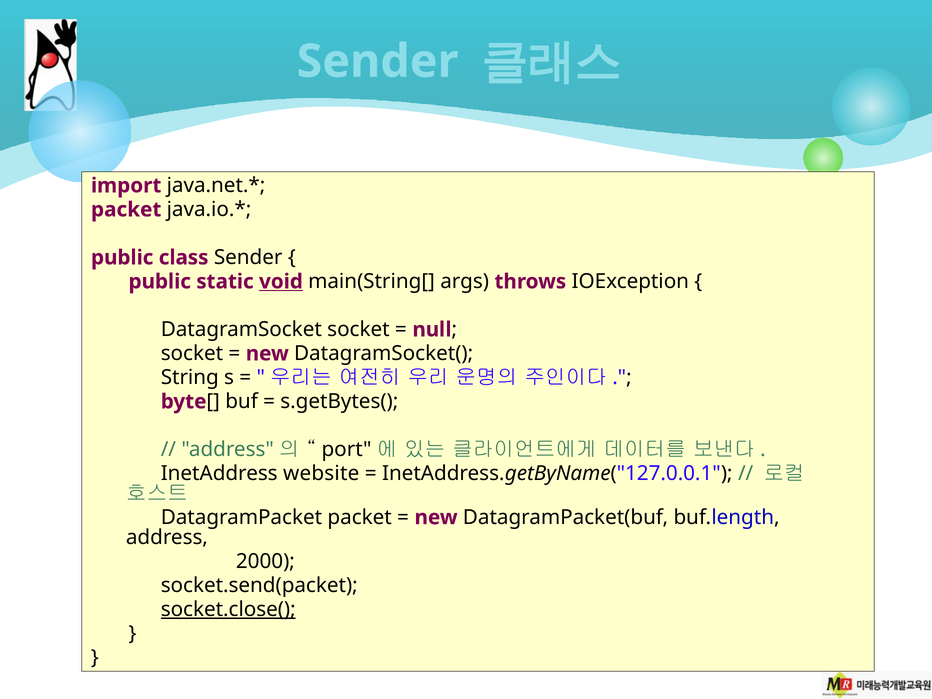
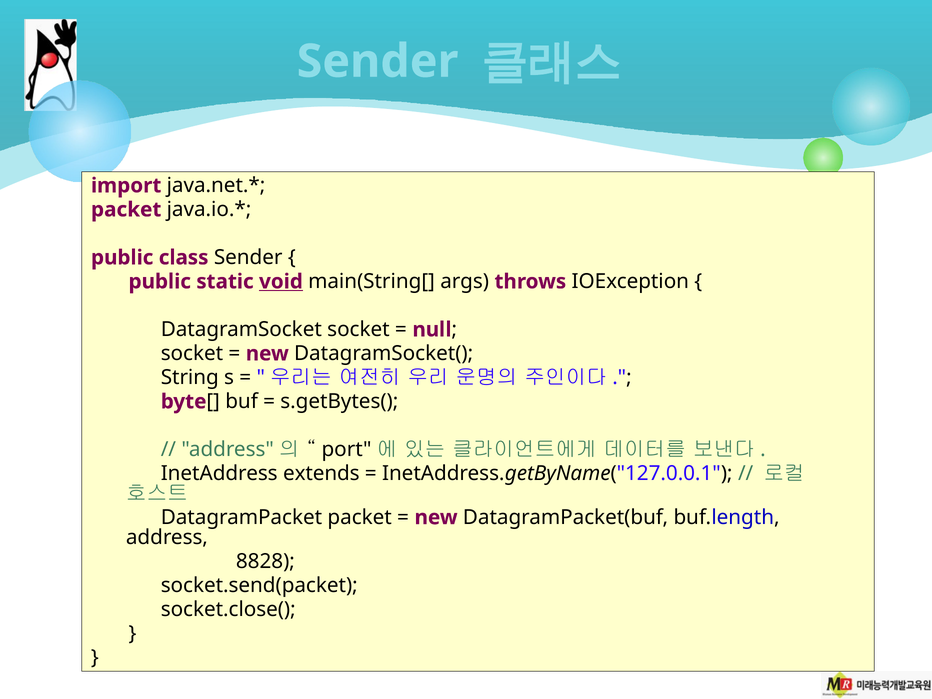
website: website -> extends
2000: 2000 -> 8828
socket.close( underline: present -> none
